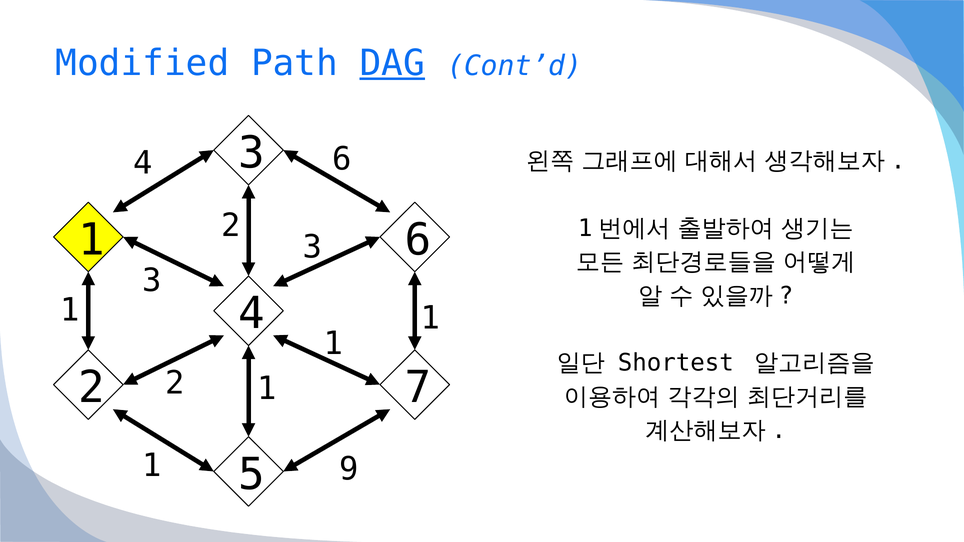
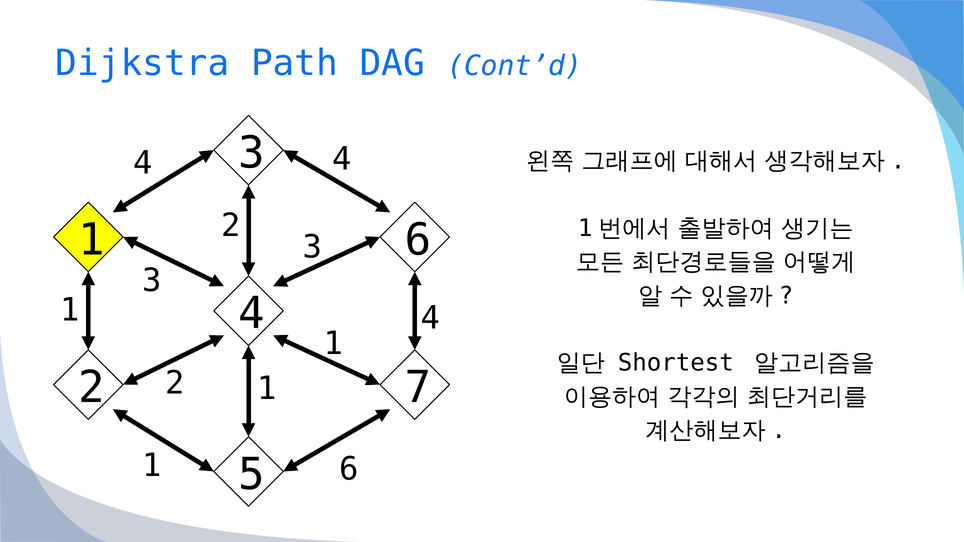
Modified: Modified -> Dijkstra
DAG underline: present -> none
4 6: 6 -> 4
1 at (430, 318): 1 -> 4
1 9: 9 -> 6
